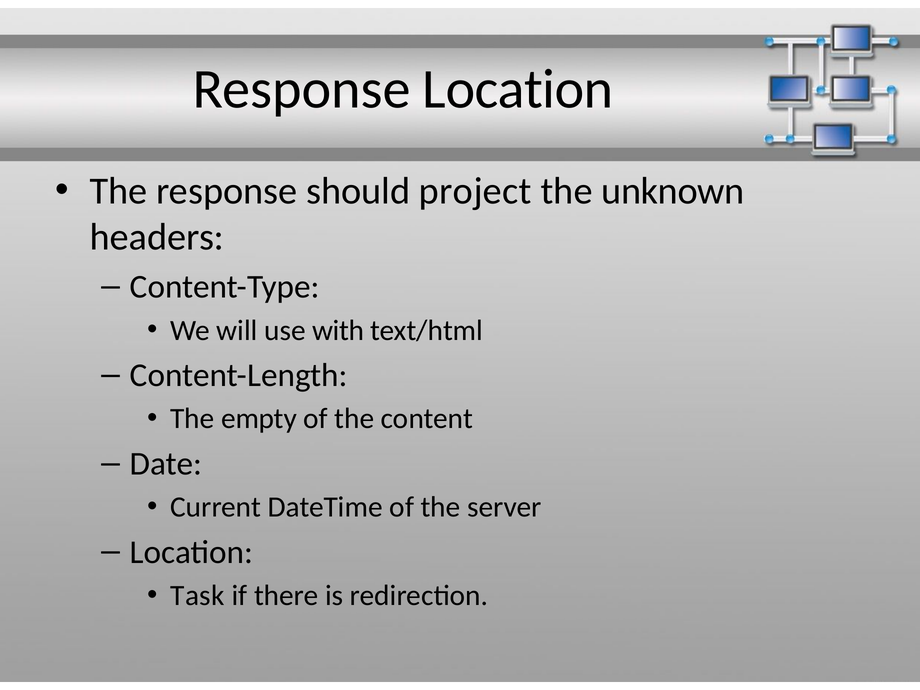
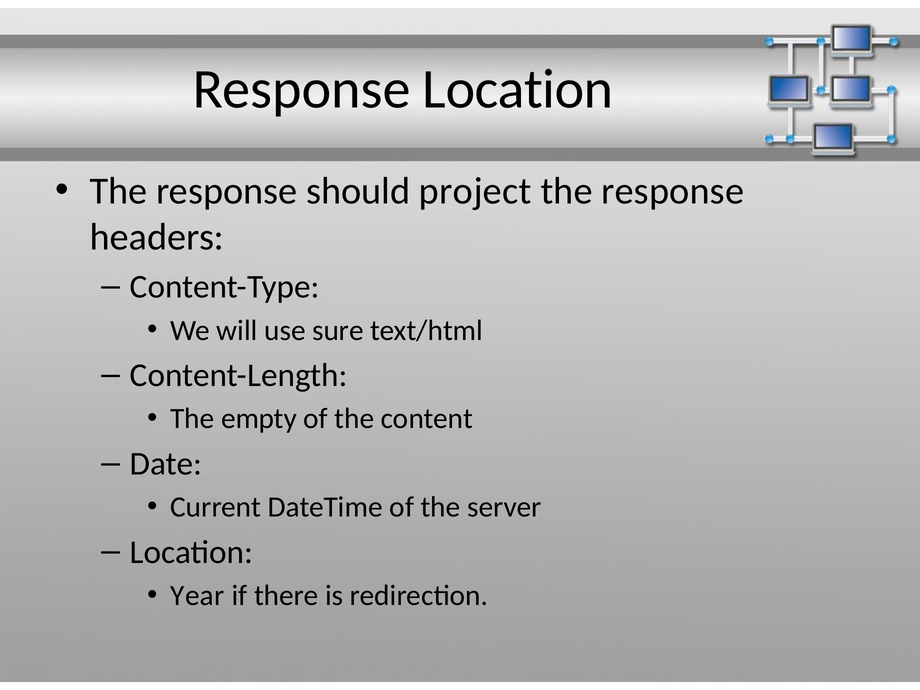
unknown at (673, 191): unknown -> response
with: with -> sure
Task: Task -> Year
